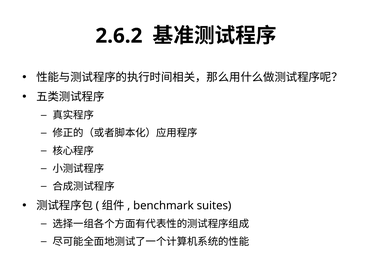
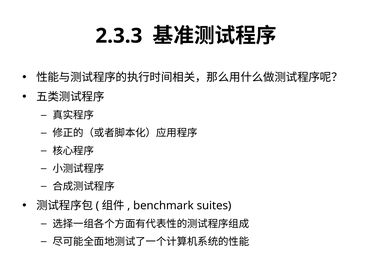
2.6.2: 2.6.2 -> 2.3.3
